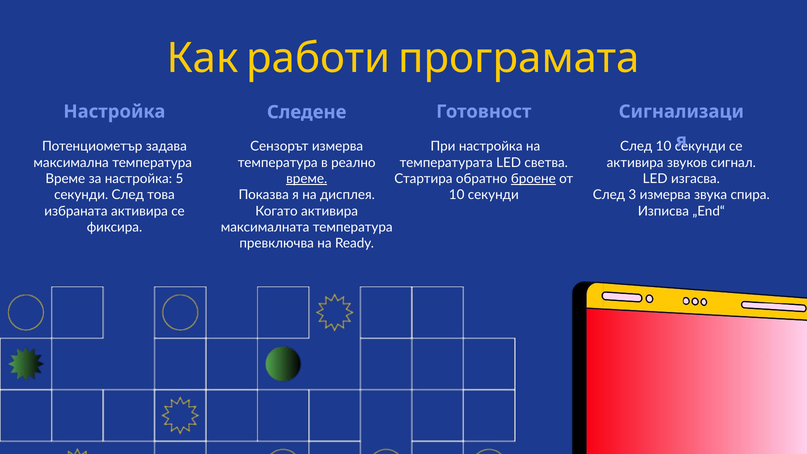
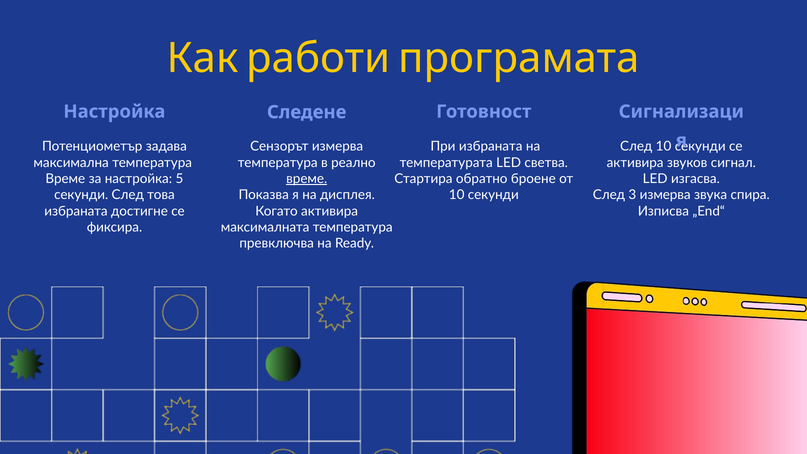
При настройка: настройка -> избраната
броене underline: present -> none
избраната активира: активира -> достигне
